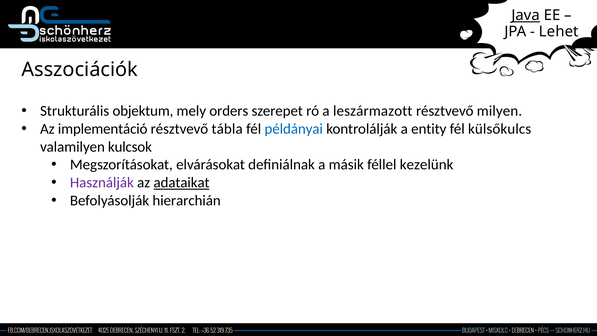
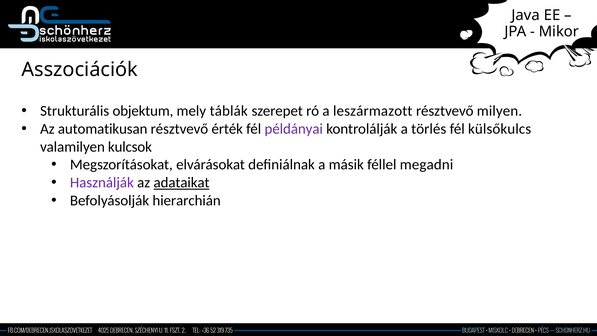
Java underline: present -> none
Lehet: Lehet -> Mikor
orders: orders -> táblák
implementáció: implementáció -> automatikusan
tábla: tábla -> érték
példányai colour: blue -> purple
entity: entity -> törlés
kezelünk: kezelünk -> megadni
